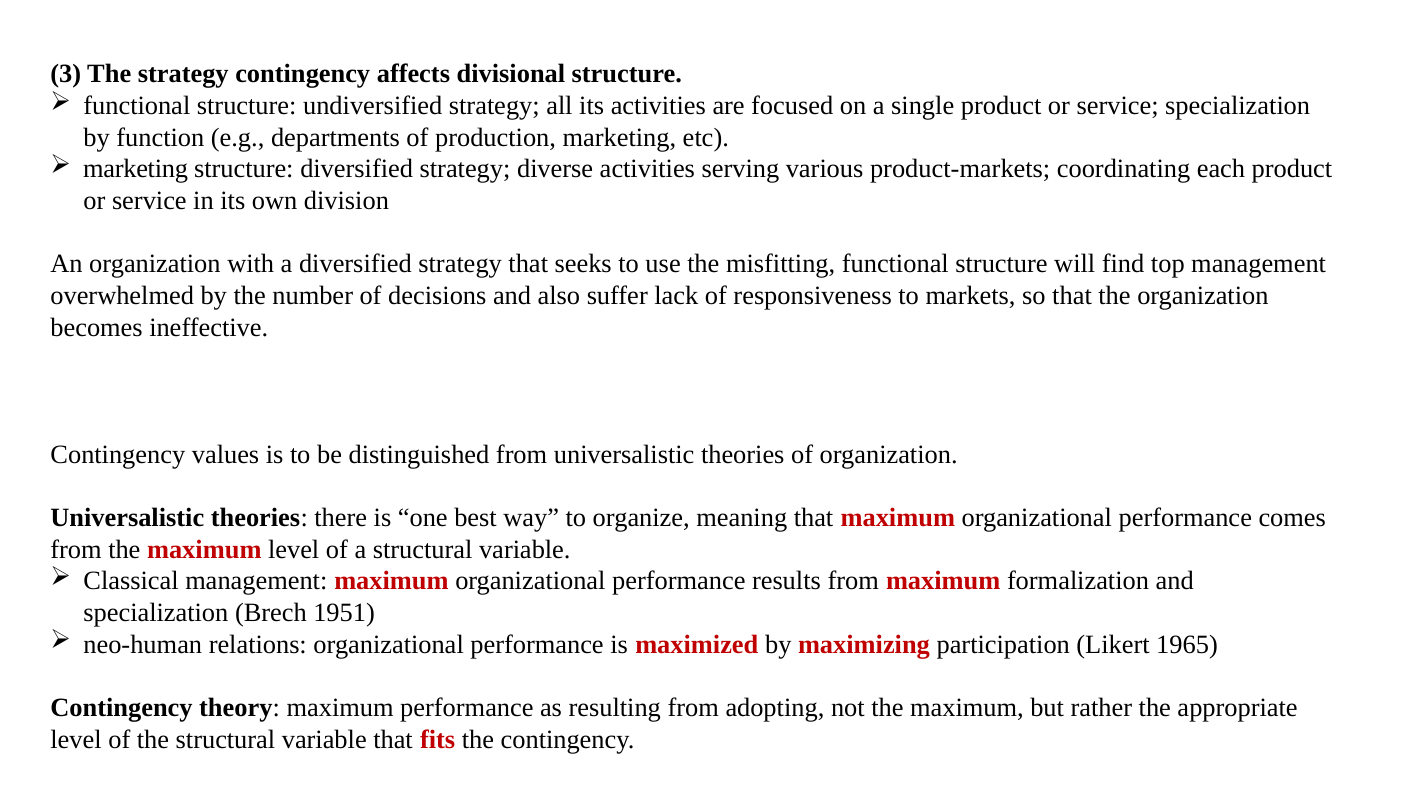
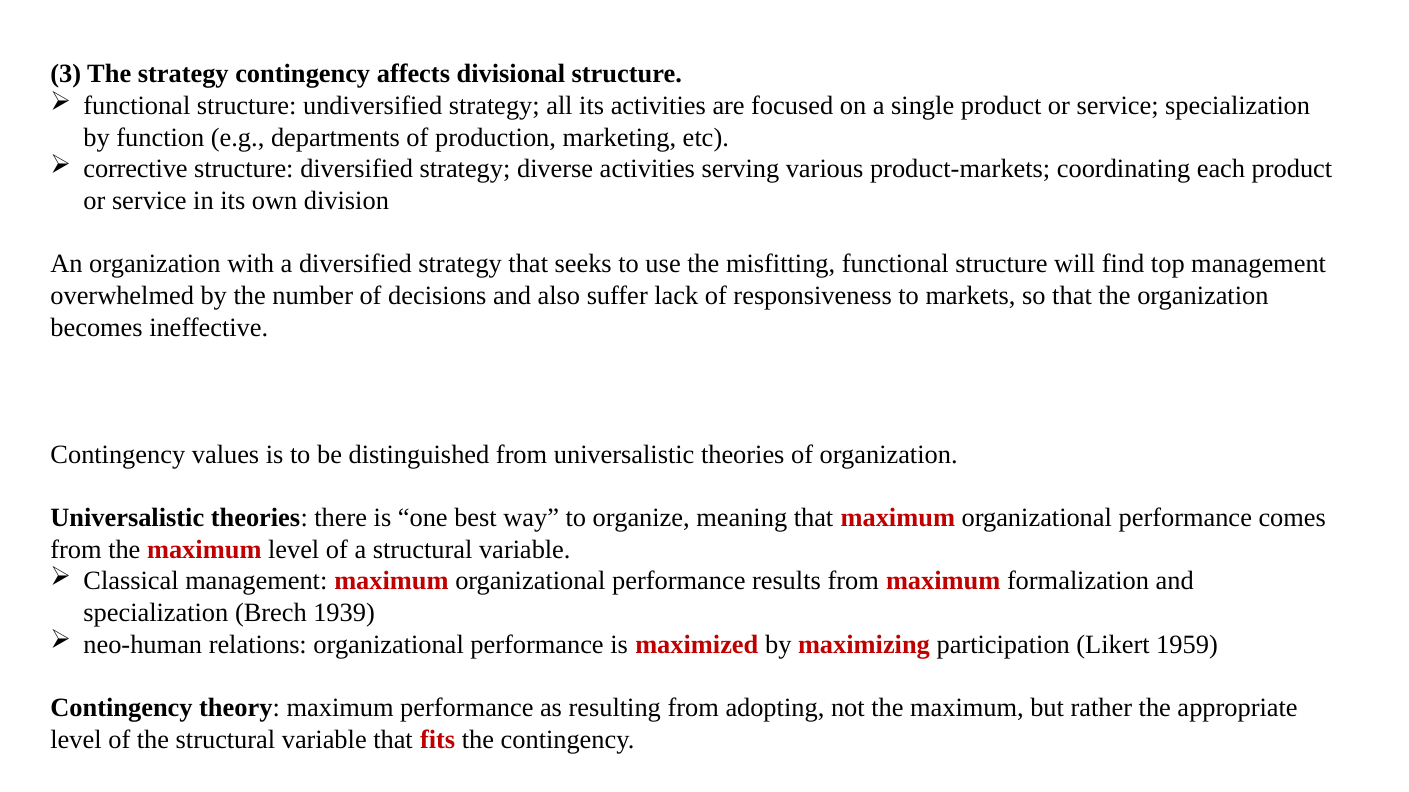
marketing at (136, 169): marketing -> corrective
1951: 1951 -> 1939
1965: 1965 -> 1959
